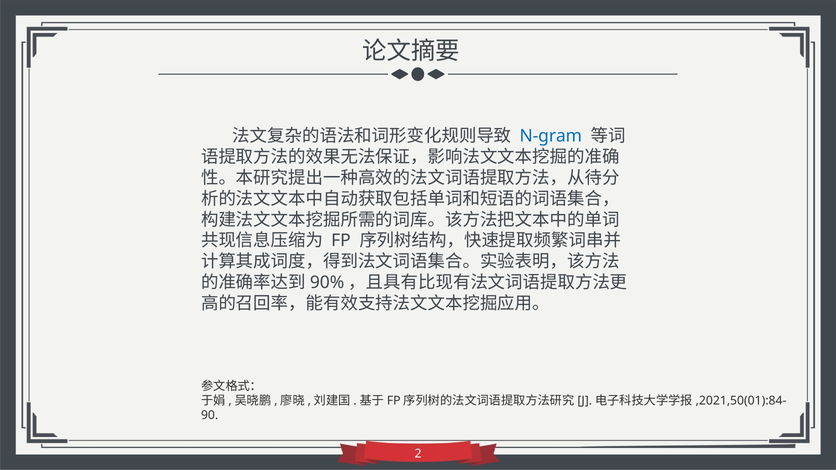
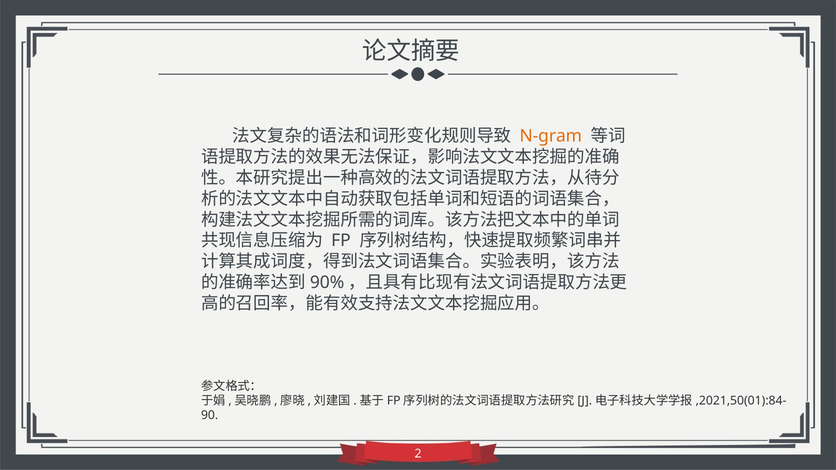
N-gram colour: blue -> orange
